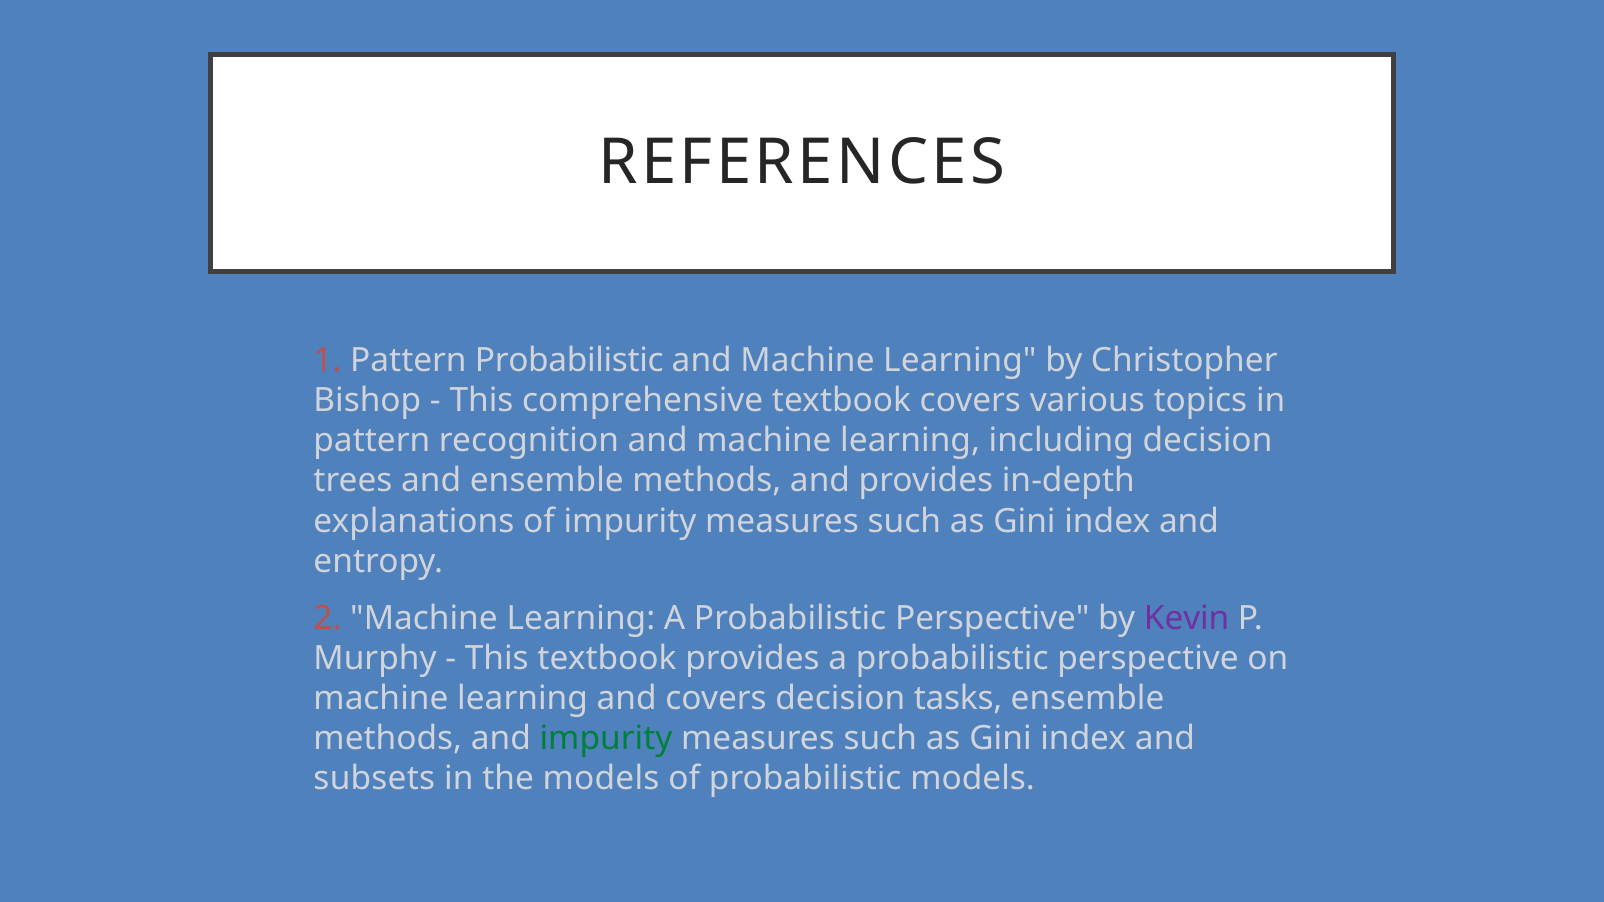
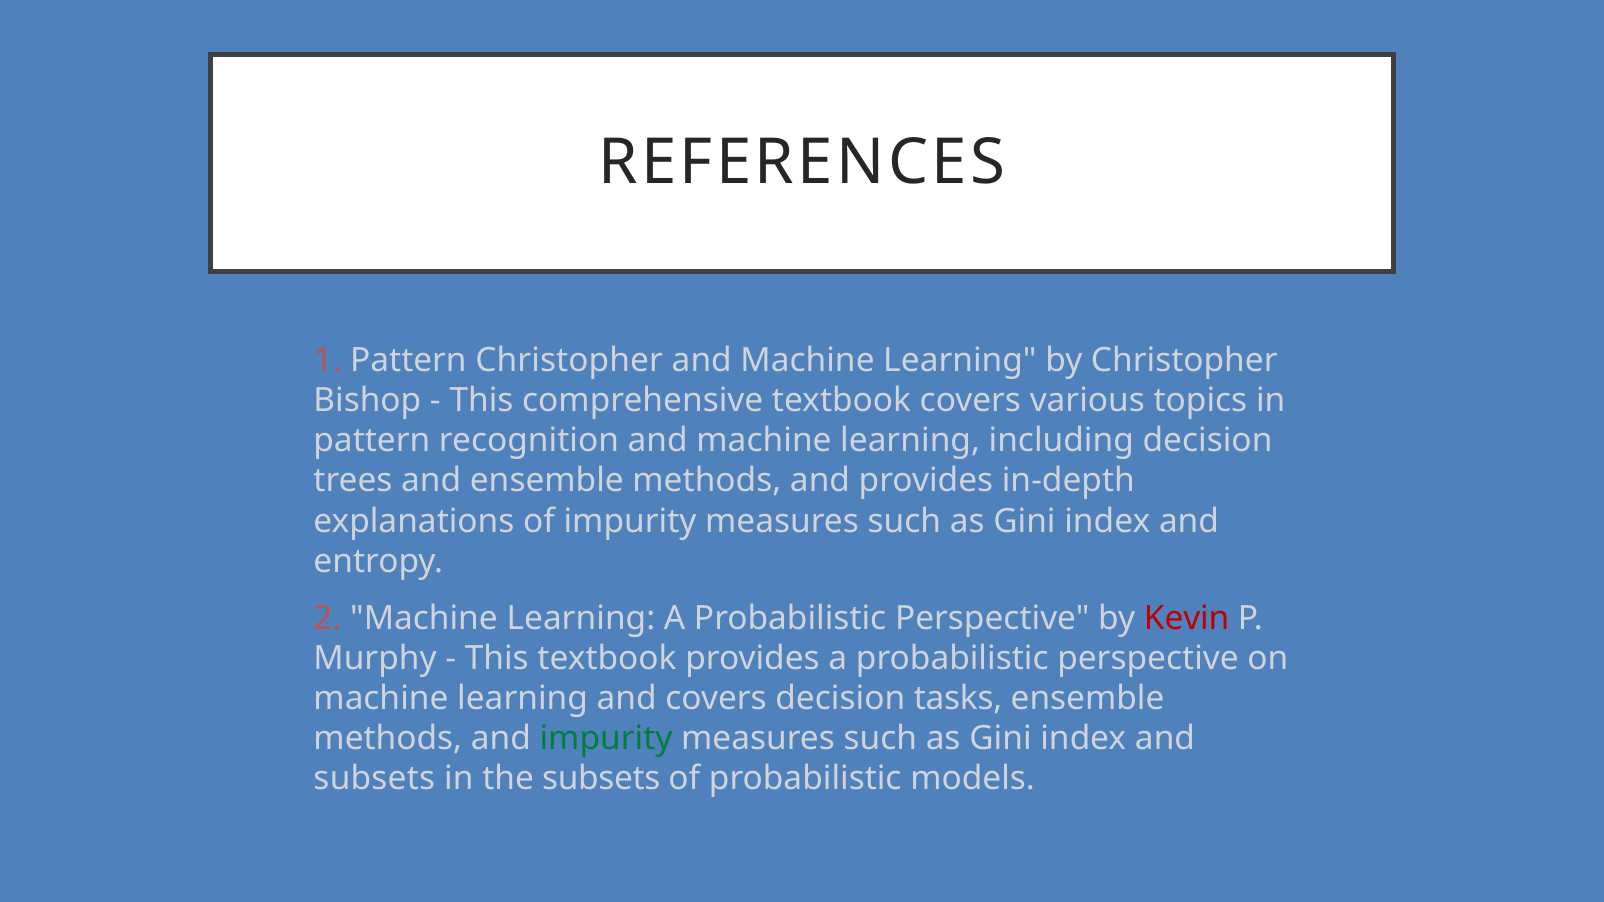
Pattern Probabilistic: Probabilistic -> Christopher
Kevin colour: purple -> red
the models: models -> subsets
